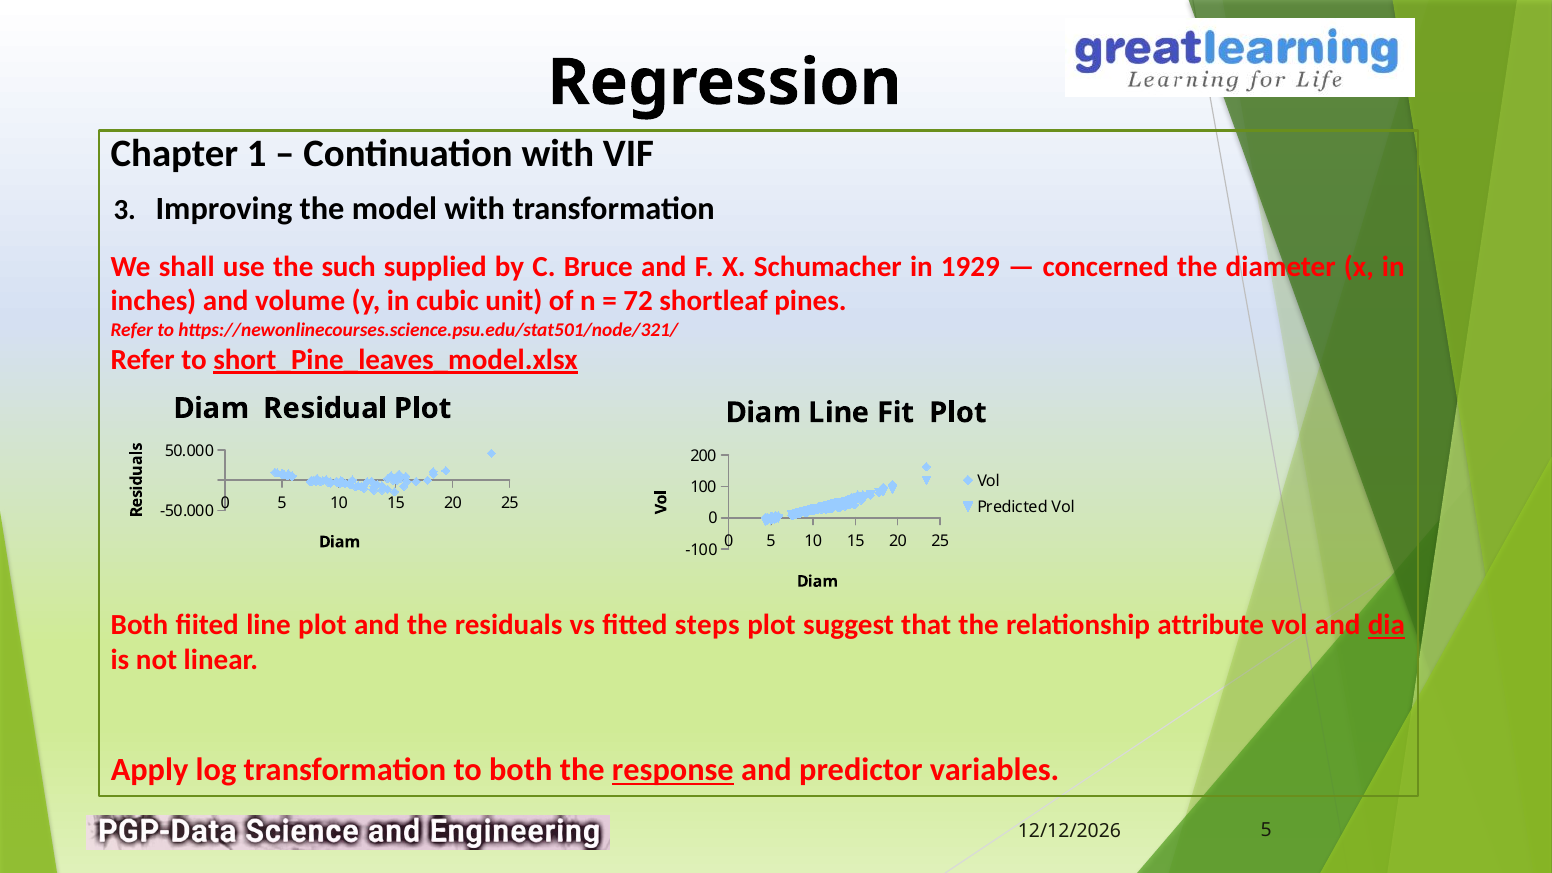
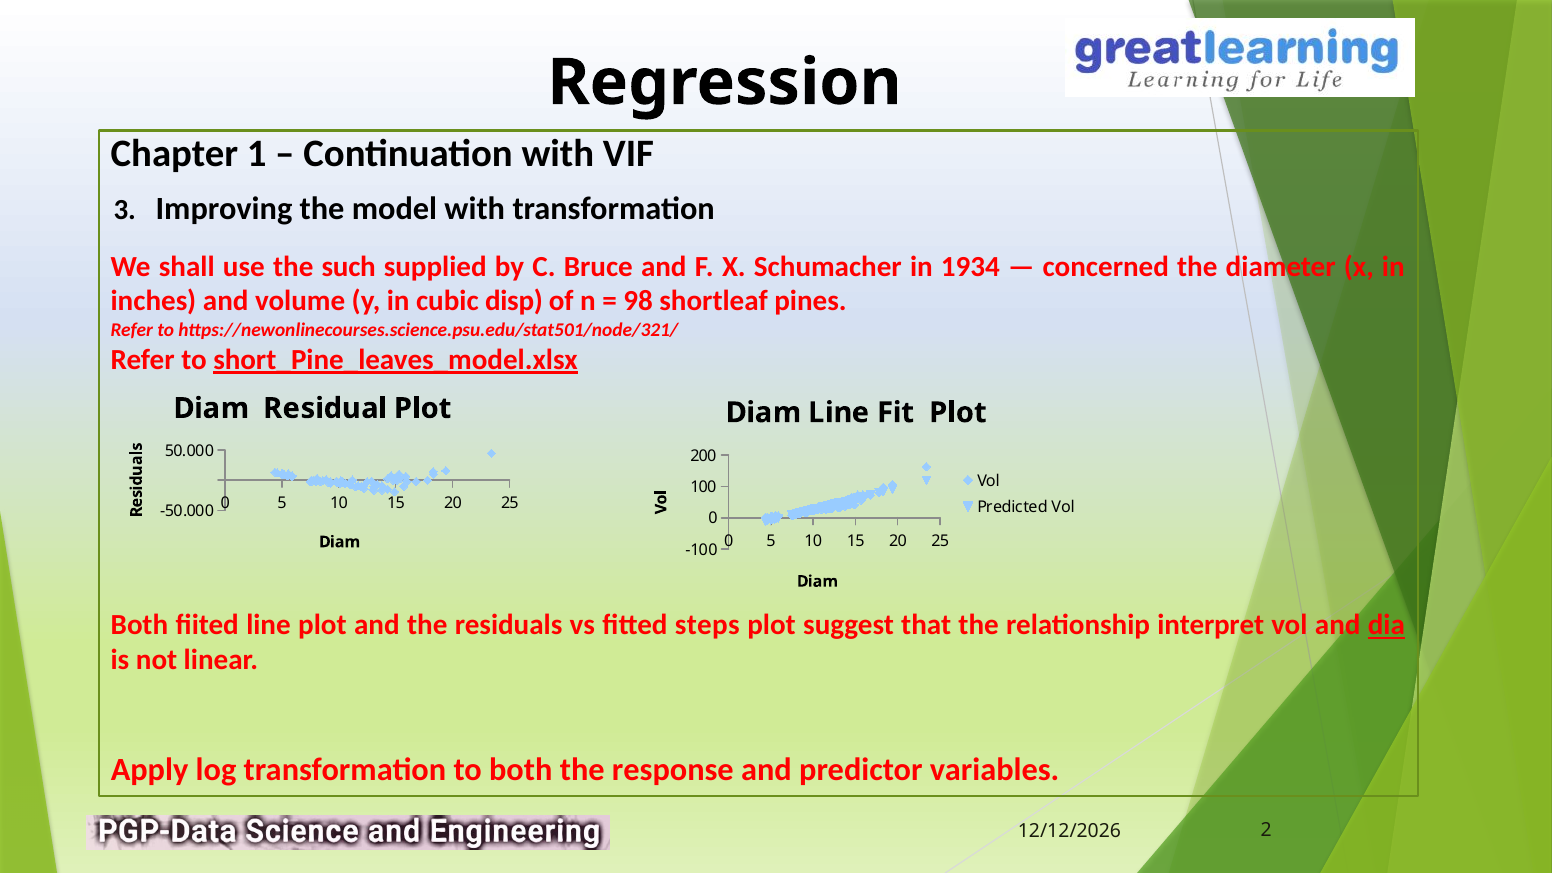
1929: 1929 -> 1934
unit: unit -> disp
72: 72 -> 98
attribute: attribute -> interpret
response underline: present -> none
5 at (1266, 830): 5 -> 2
